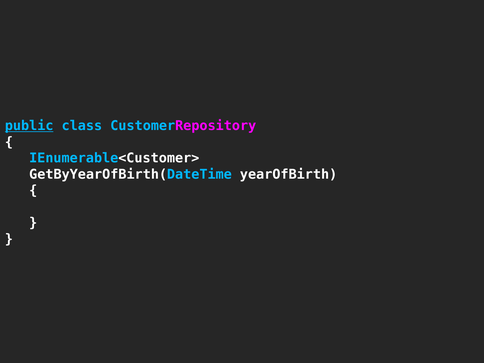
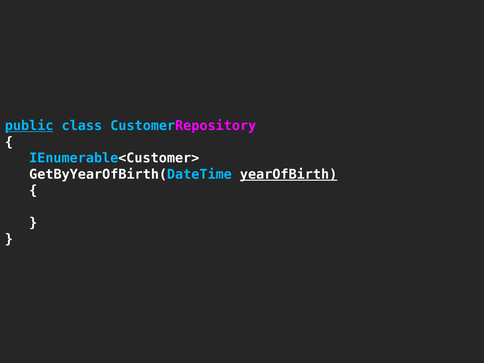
yearOfBirth underline: none -> present
